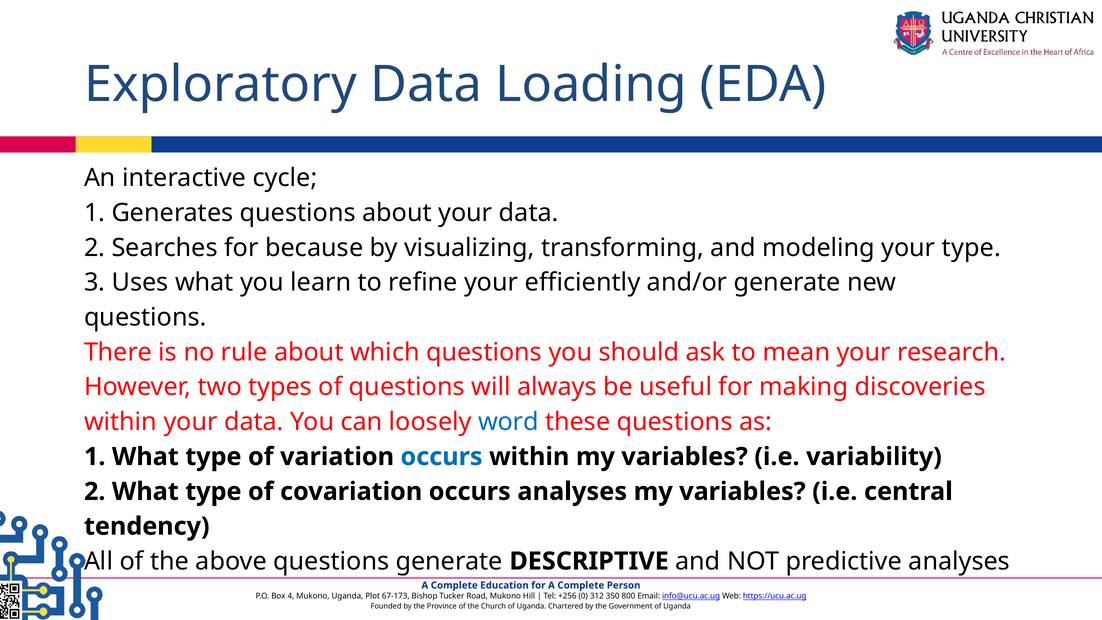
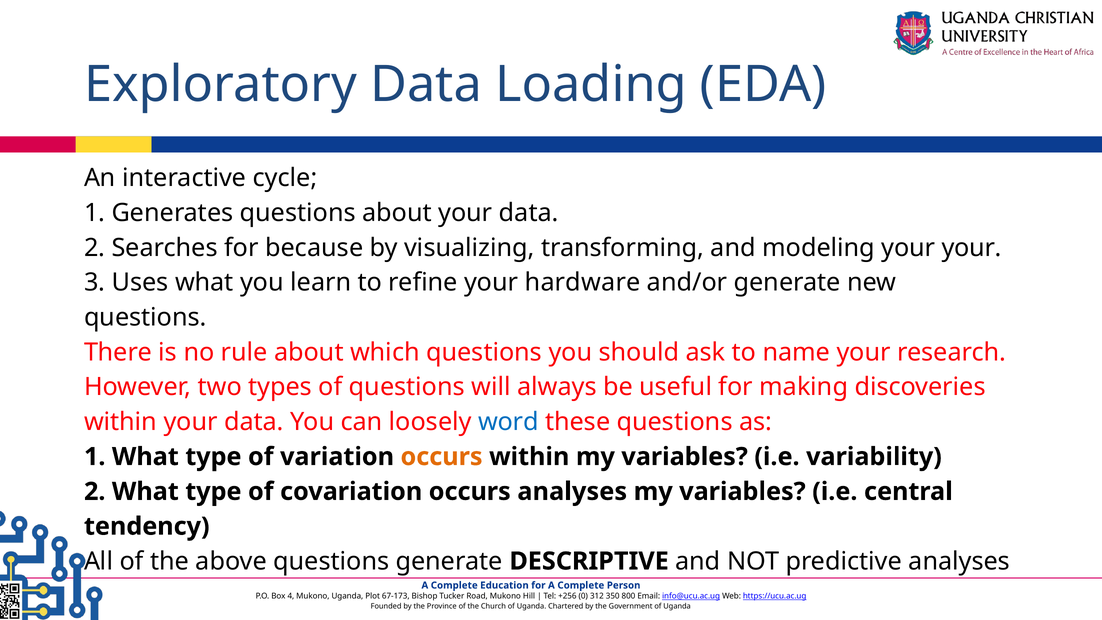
your type: type -> your
efficiently: efficiently -> hardware
mean: mean -> name
occurs at (442, 457) colour: blue -> orange
